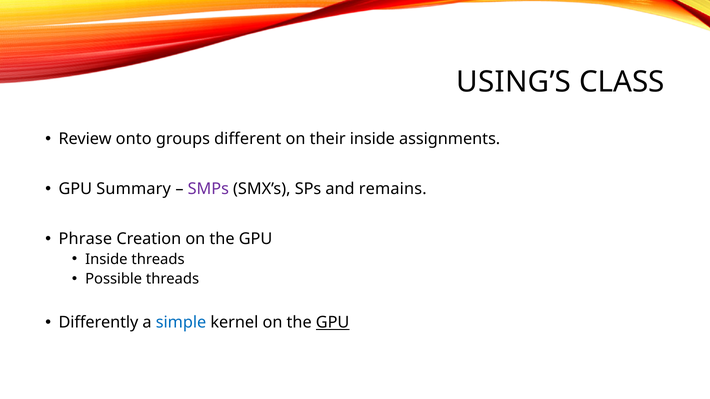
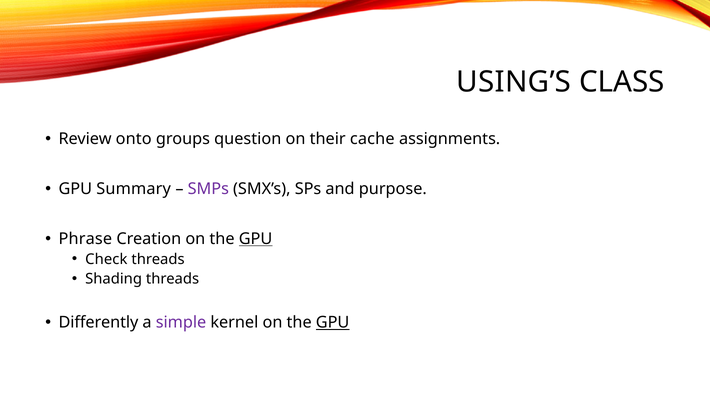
different: different -> question
their inside: inside -> cache
remains: remains -> purpose
GPU at (256, 239) underline: none -> present
Inside at (106, 259): Inside -> Check
Possible: Possible -> Shading
simple colour: blue -> purple
